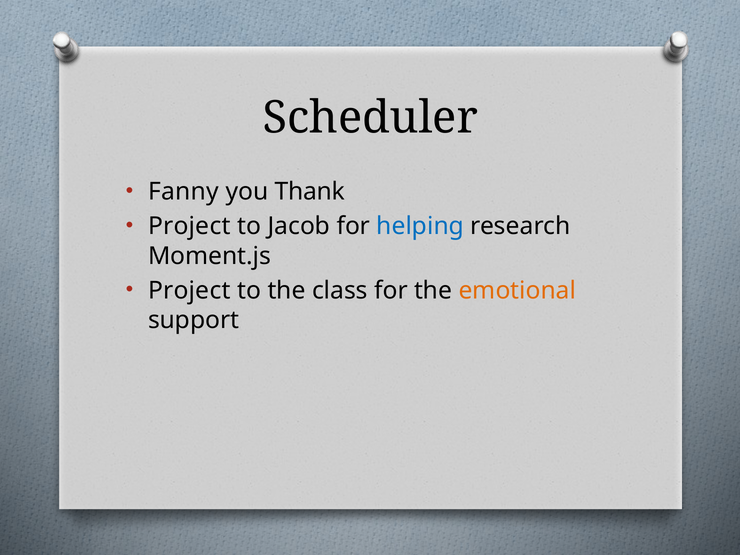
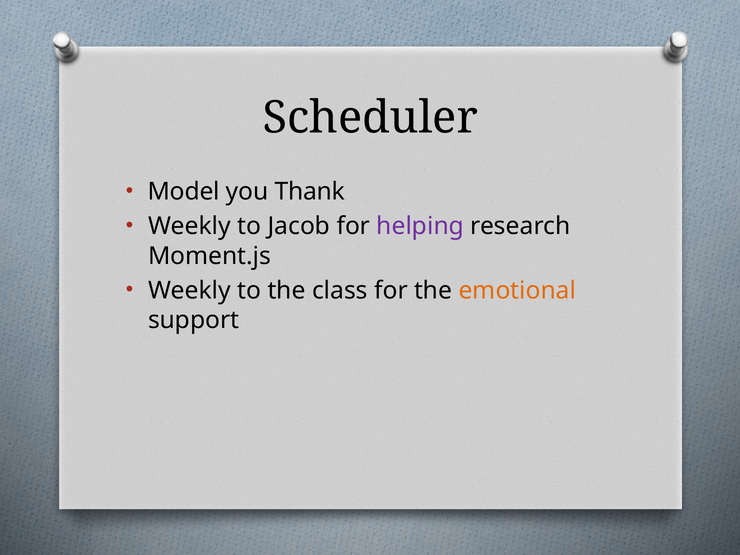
Fanny: Fanny -> Model
Project at (189, 226): Project -> Weekly
helping colour: blue -> purple
Project at (189, 290): Project -> Weekly
